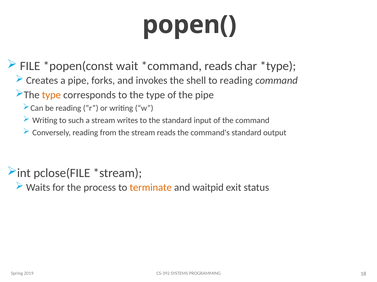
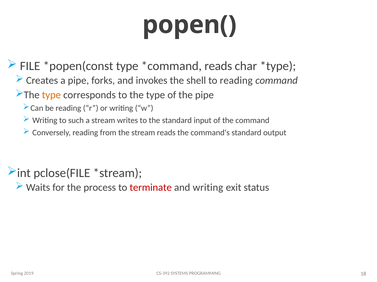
wait at (127, 66): wait -> type
terminate colour: orange -> red
and waitpid: waitpid -> writing
